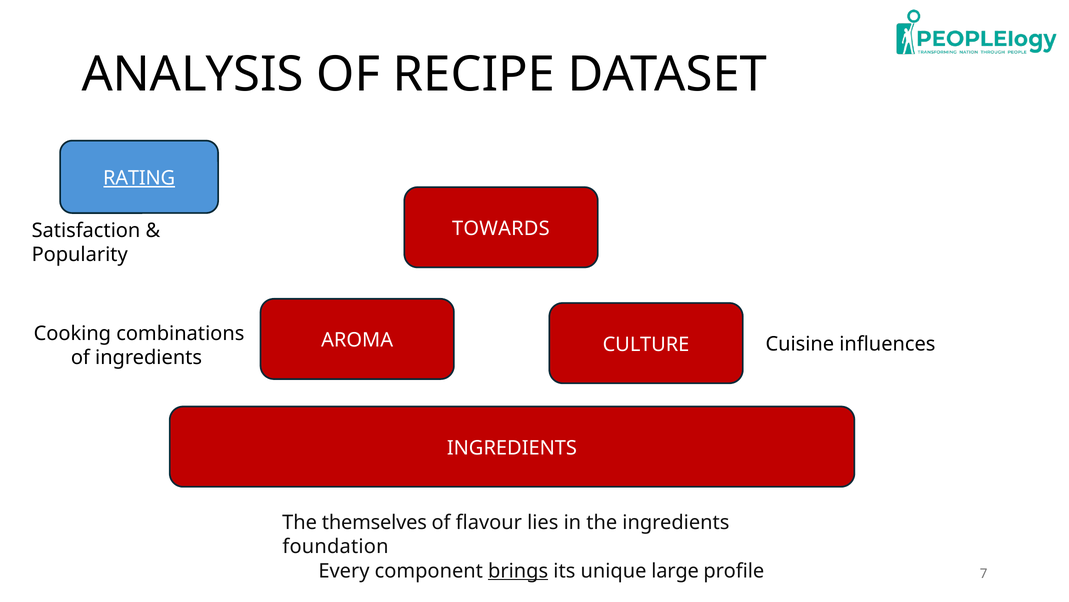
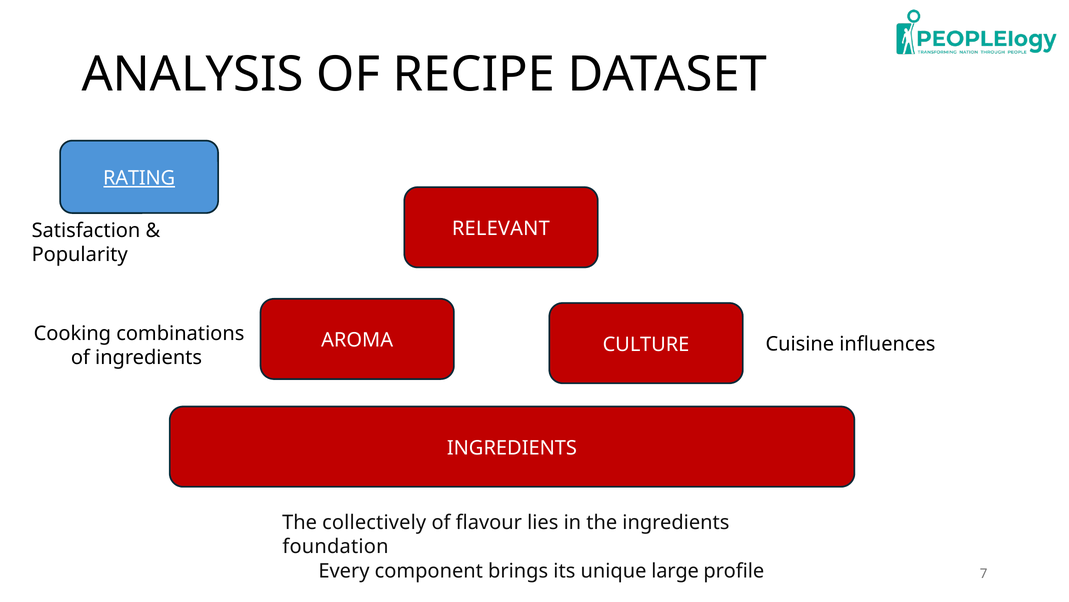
TOWARDS: TOWARDS -> RELEVANT
themselves: themselves -> collectively
brings underline: present -> none
